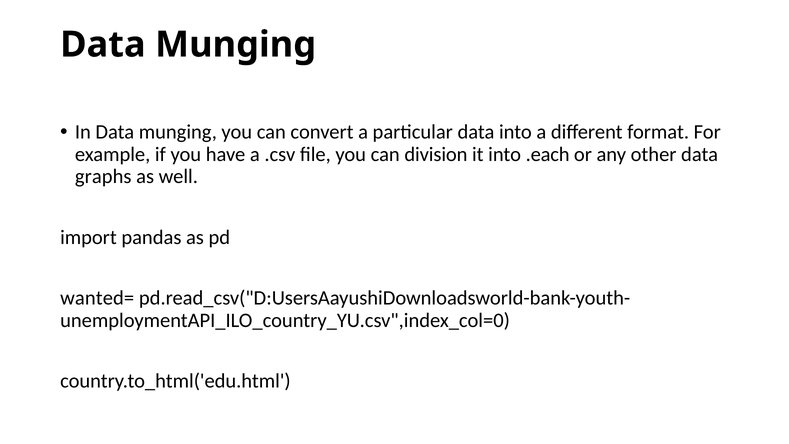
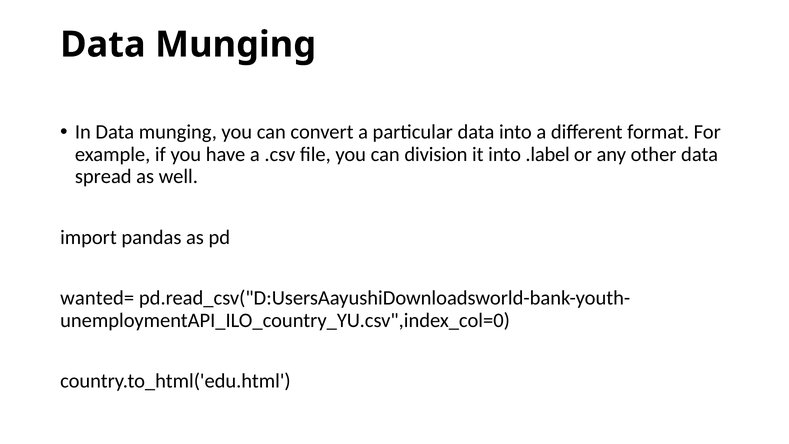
.each: .each -> .label
graphs: graphs -> spread
